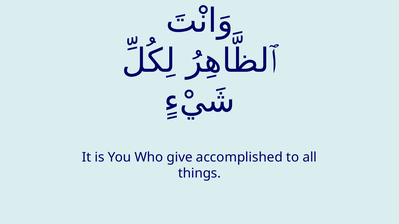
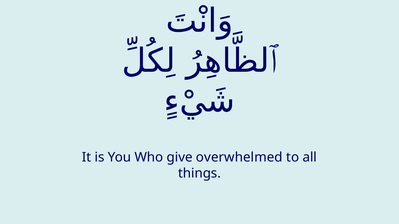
accomplished: accomplished -> overwhelmed
